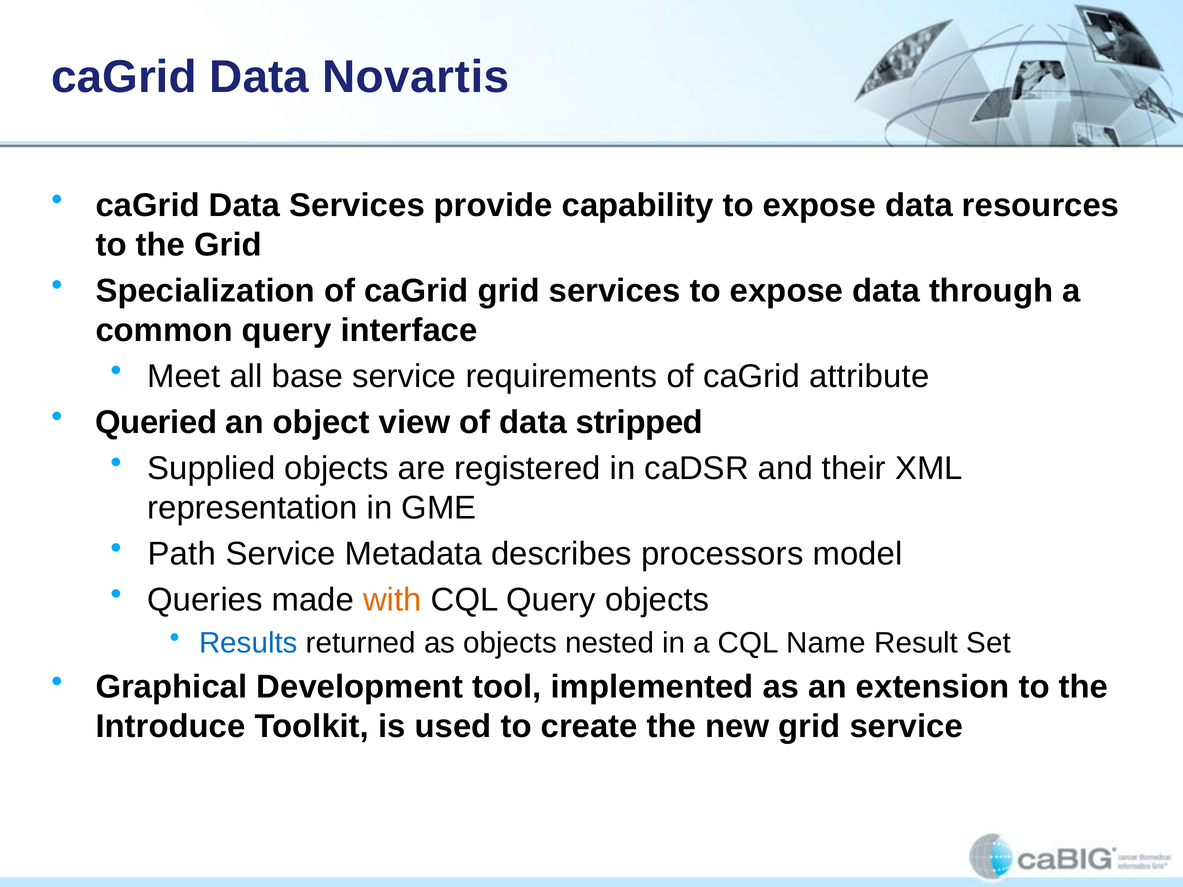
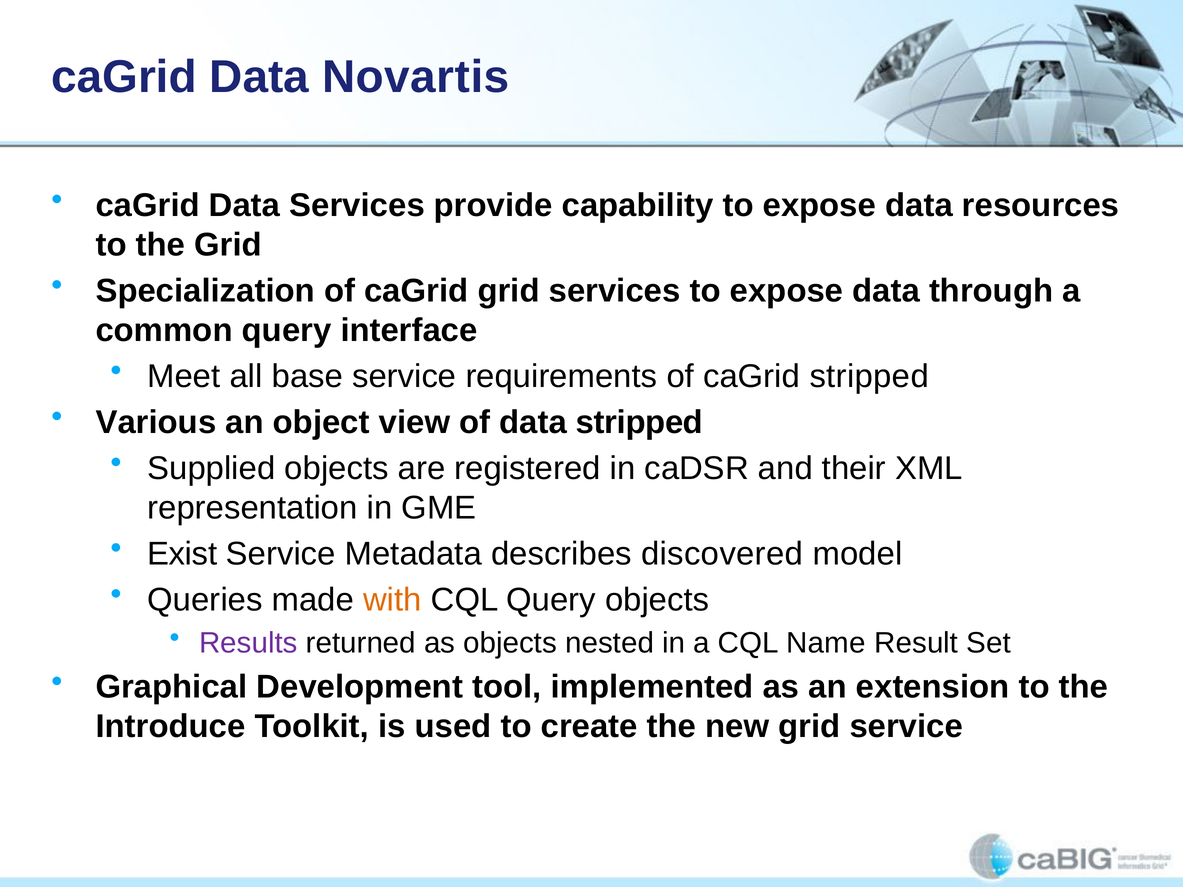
caGrid attribute: attribute -> stripped
Queried: Queried -> Various
Path: Path -> Exist
processors: processors -> discovered
Results colour: blue -> purple
